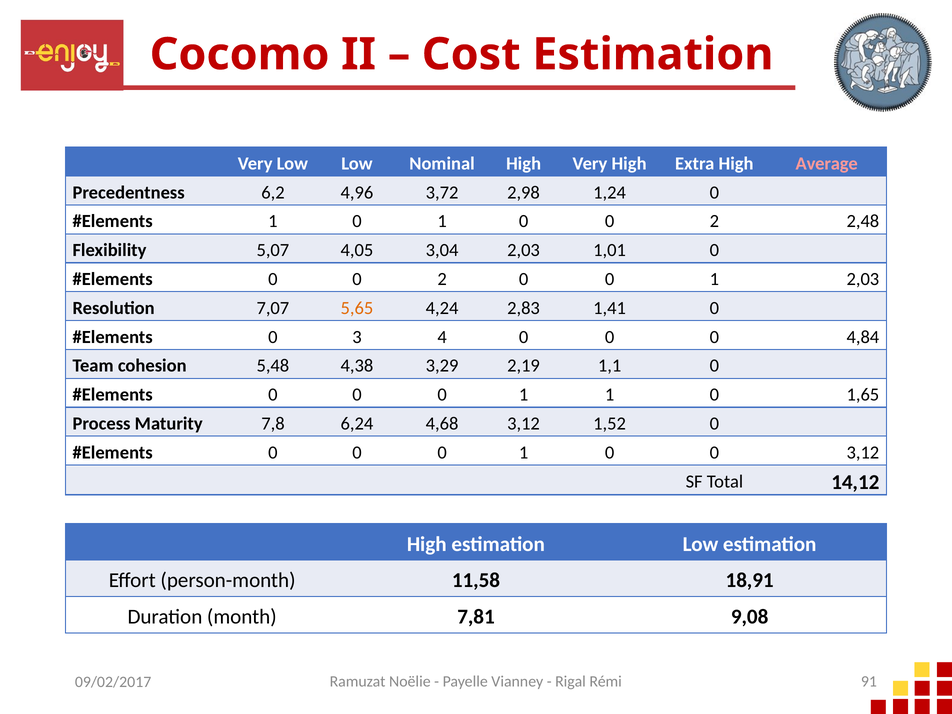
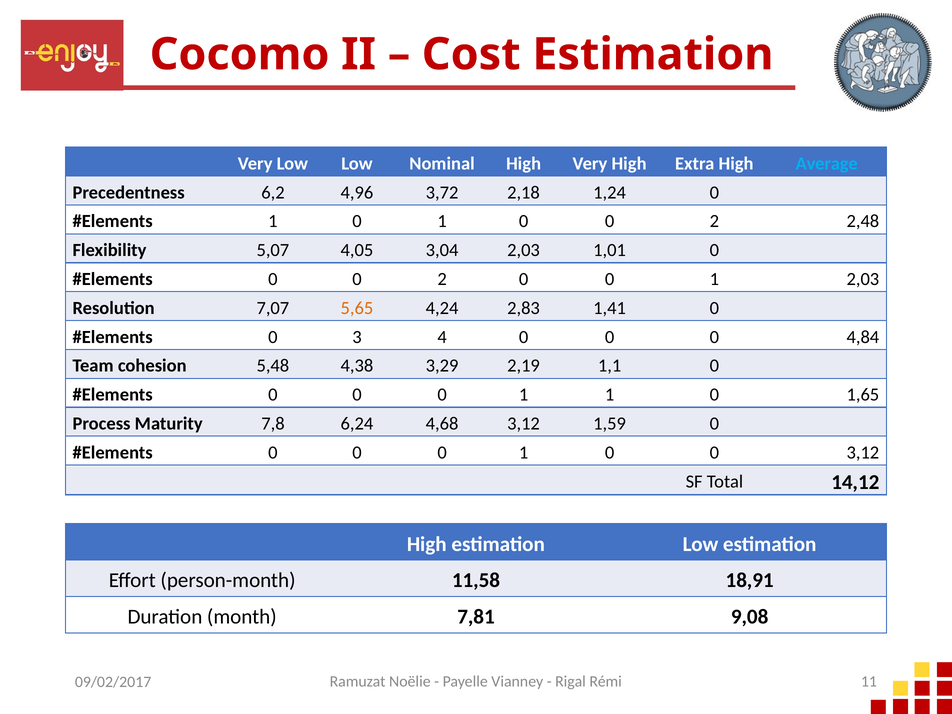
Average colour: pink -> light blue
2,98: 2,98 -> 2,18
1,52: 1,52 -> 1,59
91: 91 -> 11
